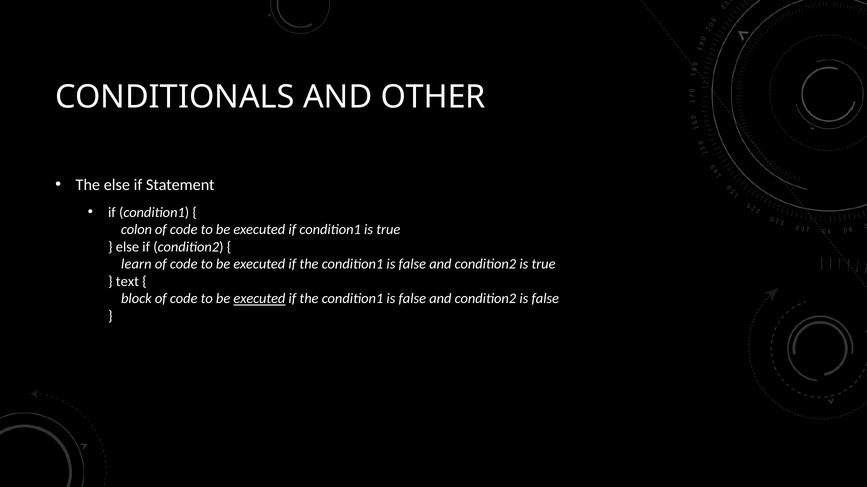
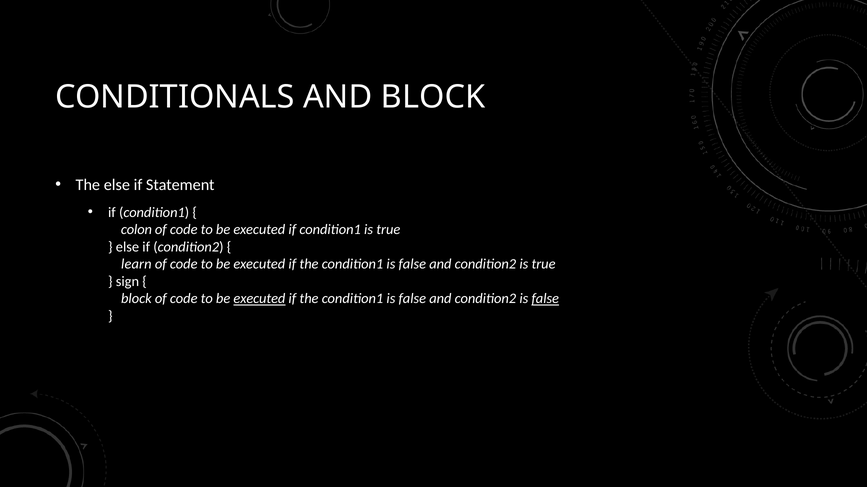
AND OTHER: OTHER -> BLOCK
text: text -> sign
false at (545, 299) underline: none -> present
